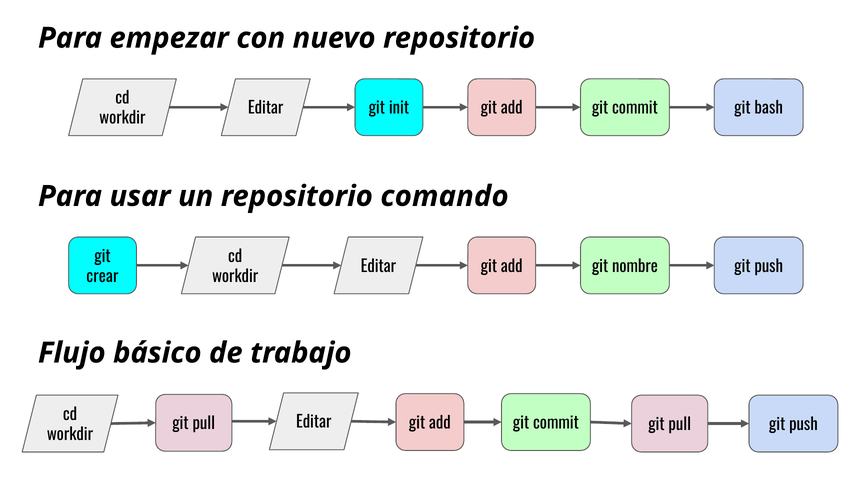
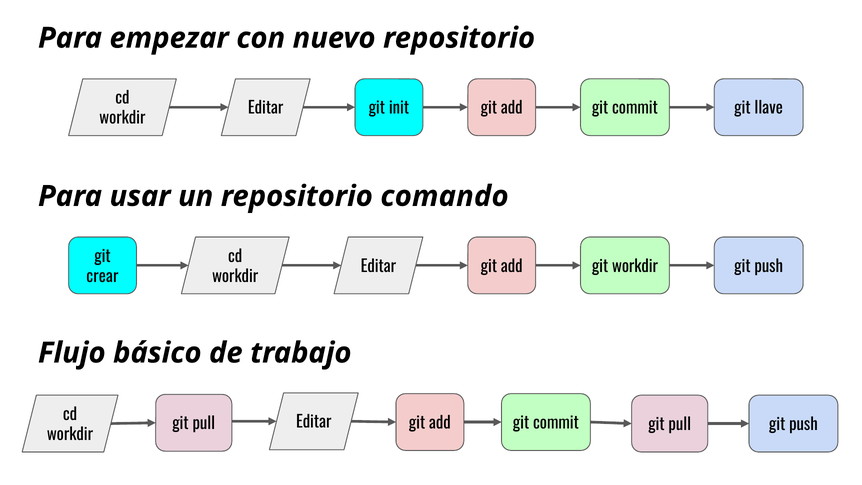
bash: bash -> llave
git nombre: nombre -> workdir
